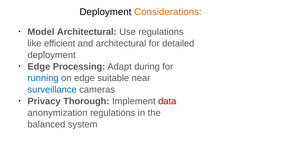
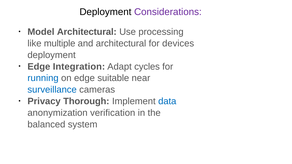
Considerations colour: orange -> purple
Use regulations: regulations -> processing
efficient: efficient -> multiple
detailed: detailed -> devices
Processing: Processing -> Integration
during: during -> cycles
data colour: red -> blue
anonymization regulations: regulations -> verification
